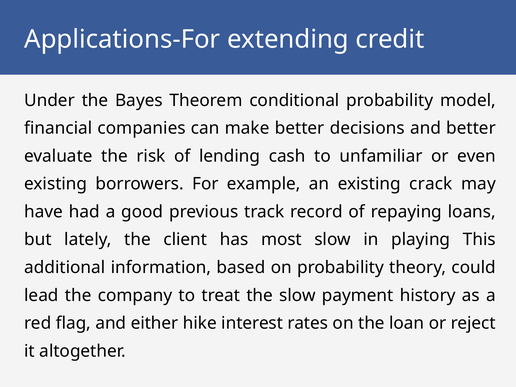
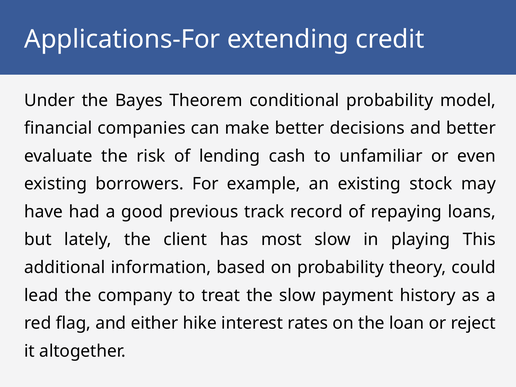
crack: crack -> stock
